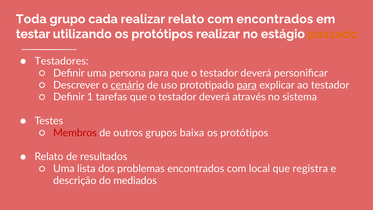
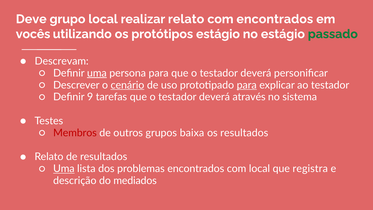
Toda: Toda -> Deve
grupo cada: cada -> local
testar: testar -> vocês
protótipos realizar: realizar -> estágio
passado colour: orange -> green
Testadores: Testadores -> Descrevam
uma at (97, 73) underline: none -> present
1: 1 -> 9
protótipos at (244, 133): protótipos -> resultados
Uma at (64, 169) underline: none -> present
